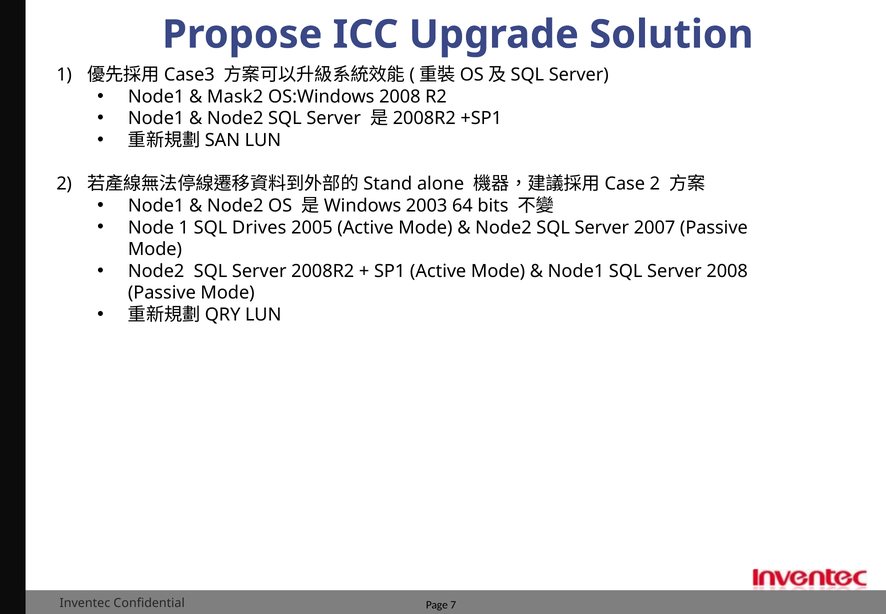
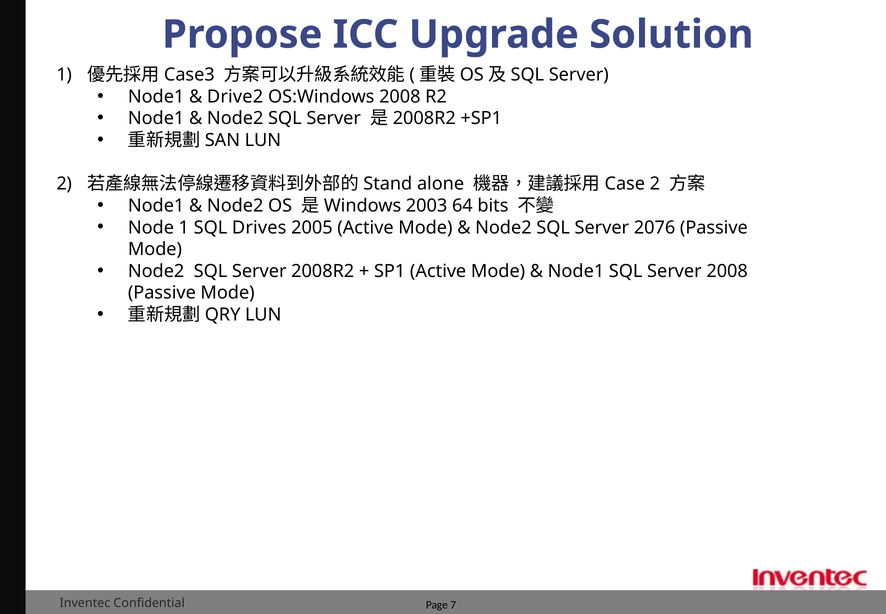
Mask2: Mask2 -> Drive2
2007: 2007 -> 2076
